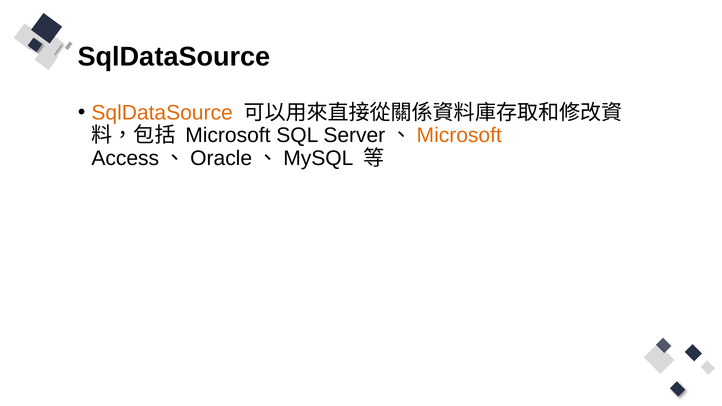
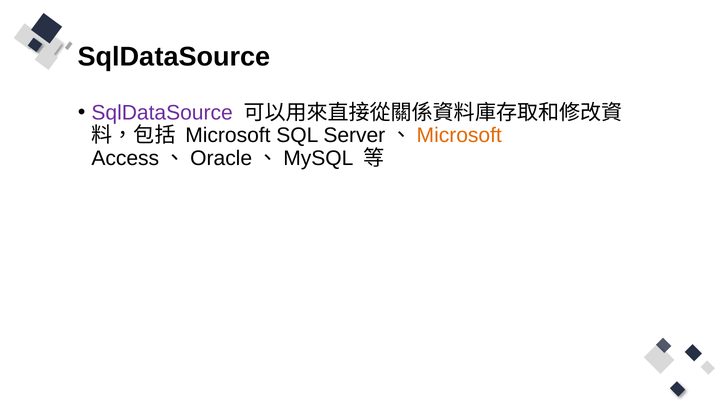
SqlDataSource at (162, 113) colour: orange -> purple
